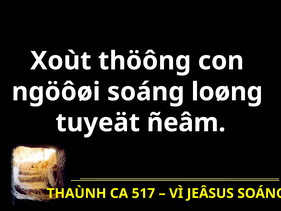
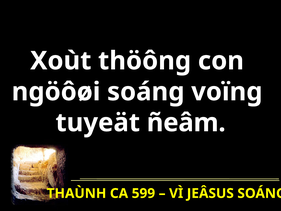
loøng: loøng -> voïng
517: 517 -> 599
